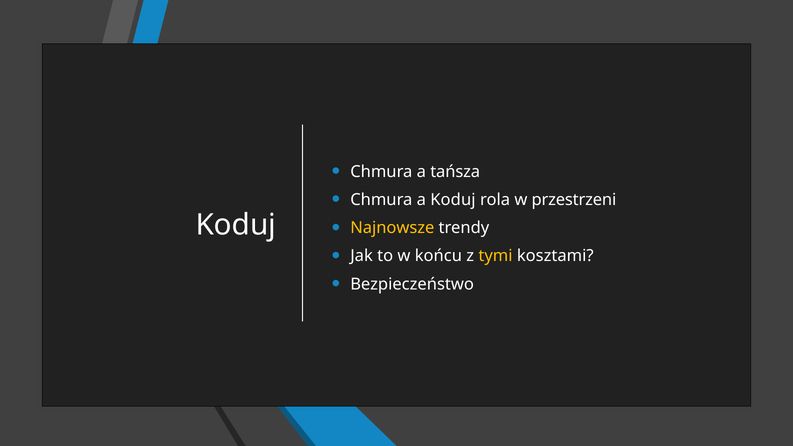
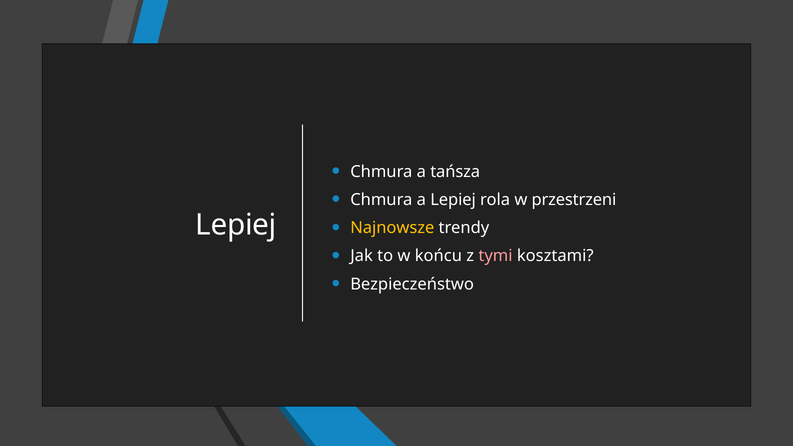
a Koduj: Koduj -> Lepiej
Koduj at (236, 225): Koduj -> Lepiej
tymi colour: yellow -> pink
